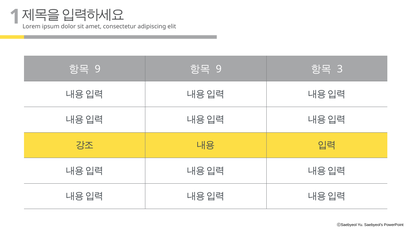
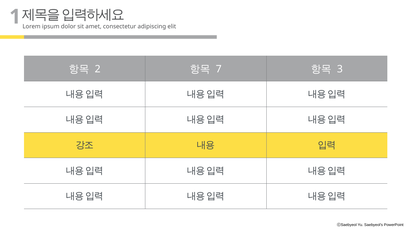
9 at (98, 69): 9 -> 2
9 at (219, 69): 9 -> 7
